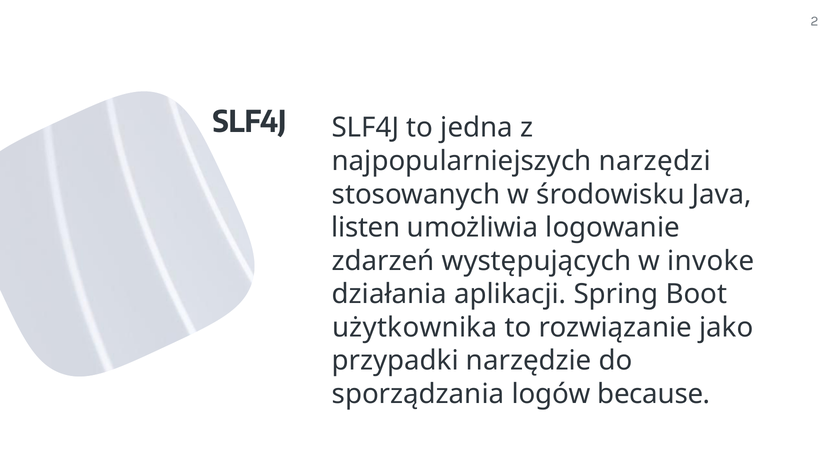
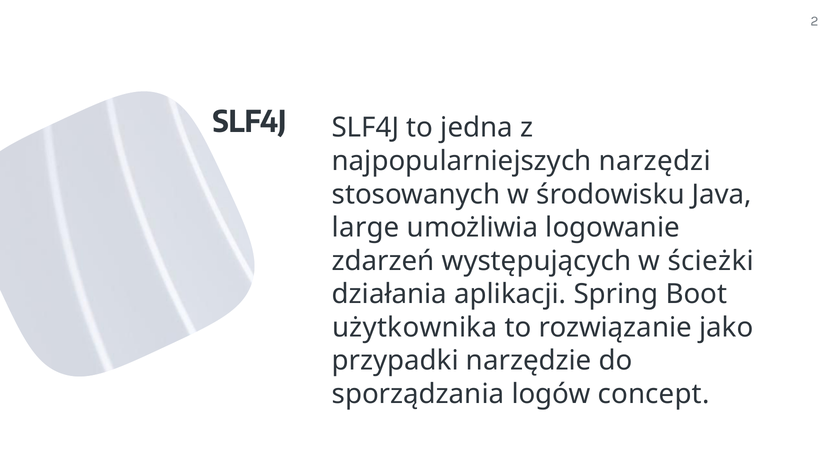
listen: listen -> large
invoke: invoke -> ścieżki
because: because -> concept
